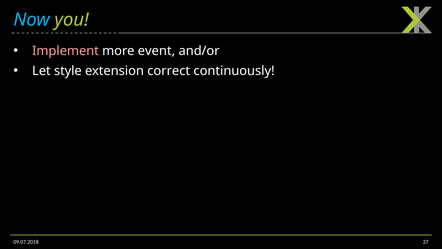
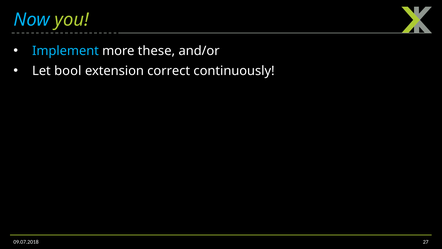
Implement colour: pink -> light blue
event: event -> these
style: style -> bool
